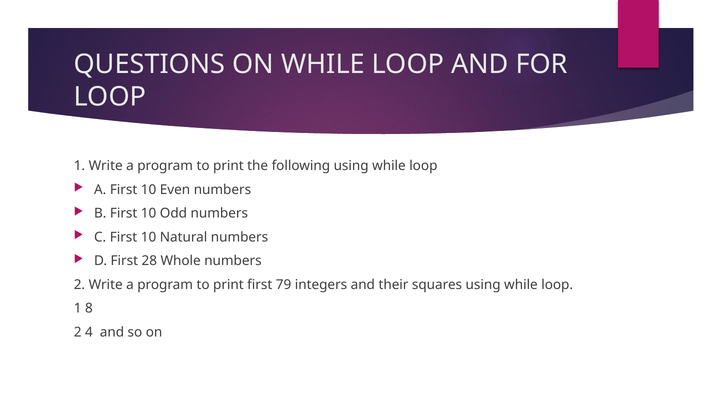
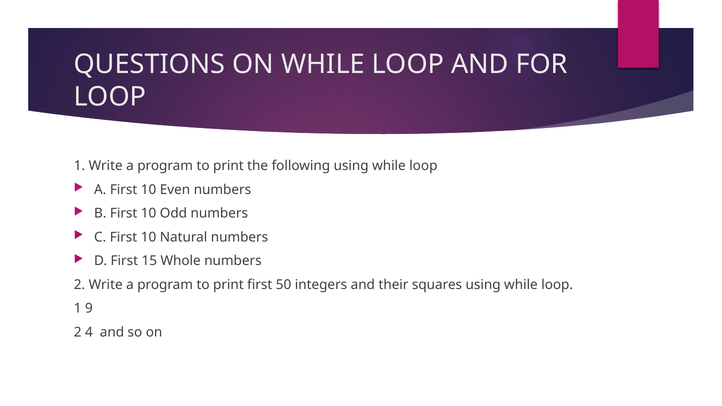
28: 28 -> 15
79: 79 -> 50
8: 8 -> 9
